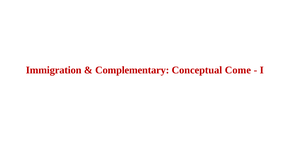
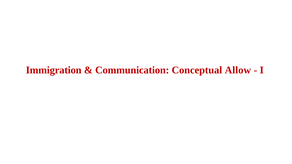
Complementary: Complementary -> Communication
Come: Come -> Allow
